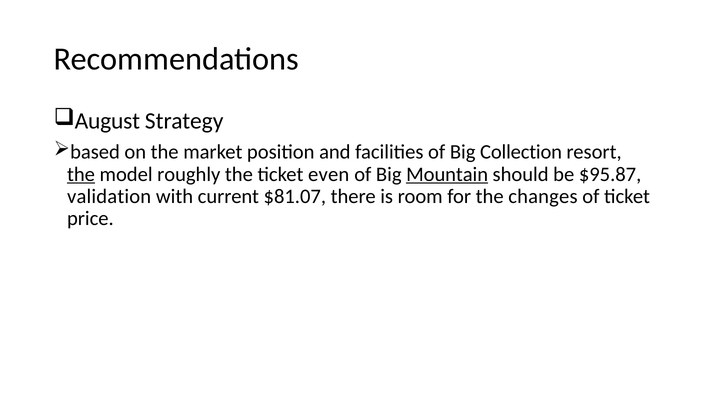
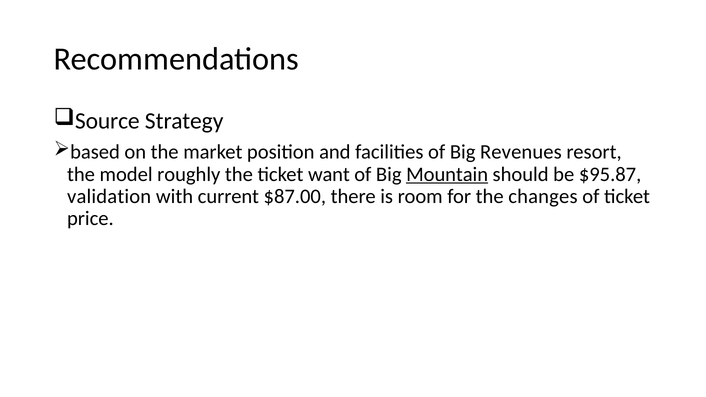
August: August -> Source
Collection: Collection -> Revenues
the at (81, 174) underline: present -> none
even: even -> want
$81.07: $81.07 -> $87.00
